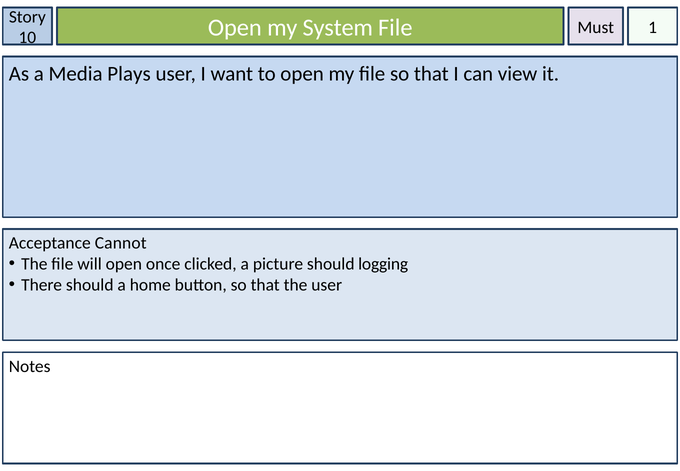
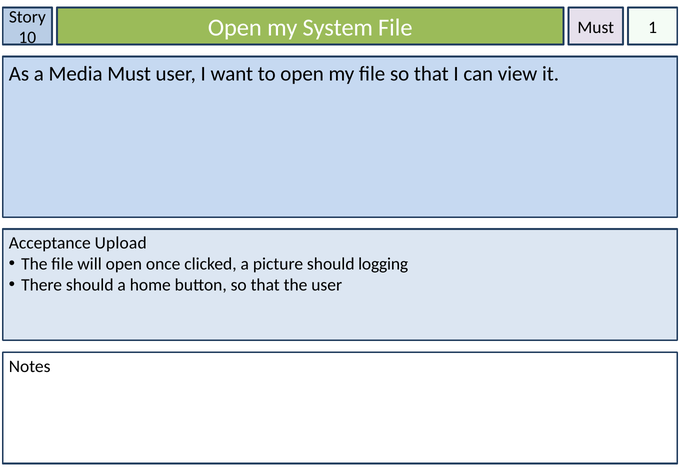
Media Plays: Plays -> Must
Cannot: Cannot -> Upload
